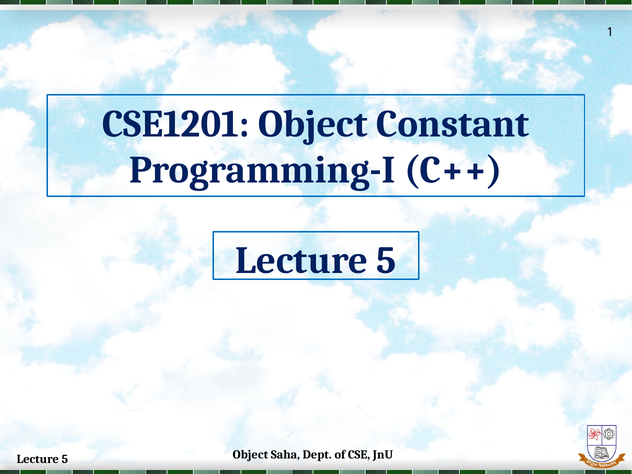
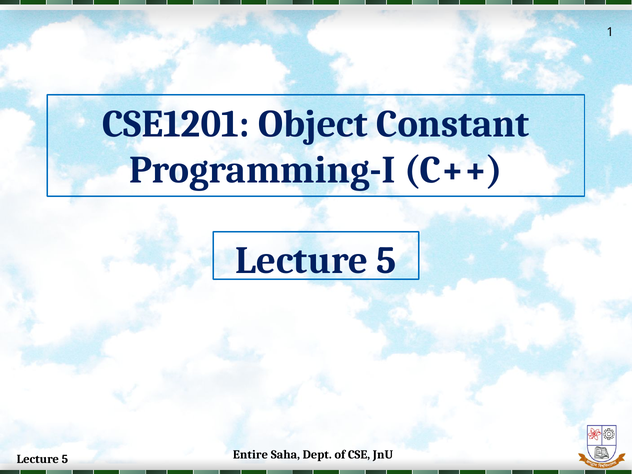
5 Object: Object -> Entire
